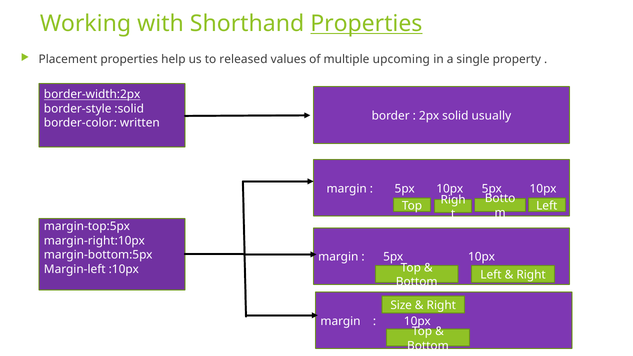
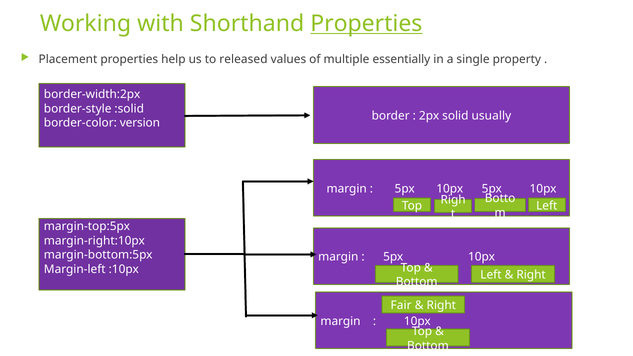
upcoming: upcoming -> essentially
border-width:2px underline: present -> none
written: written -> version
Size: Size -> Fair
